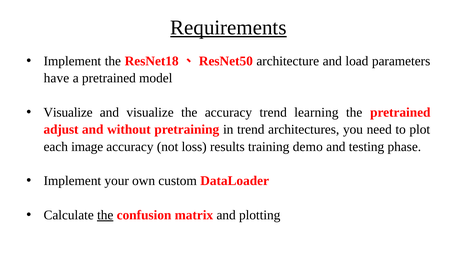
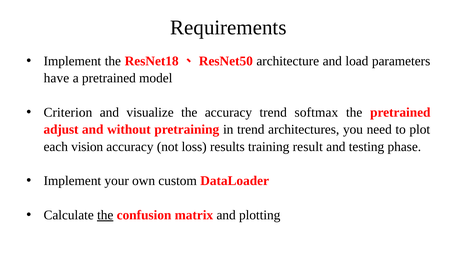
Requirements underline: present -> none
Visualize at (68, 112): Visualize -> Criterion
learning: learning -> softmax
image: image -> vision
demo: demo -> result
